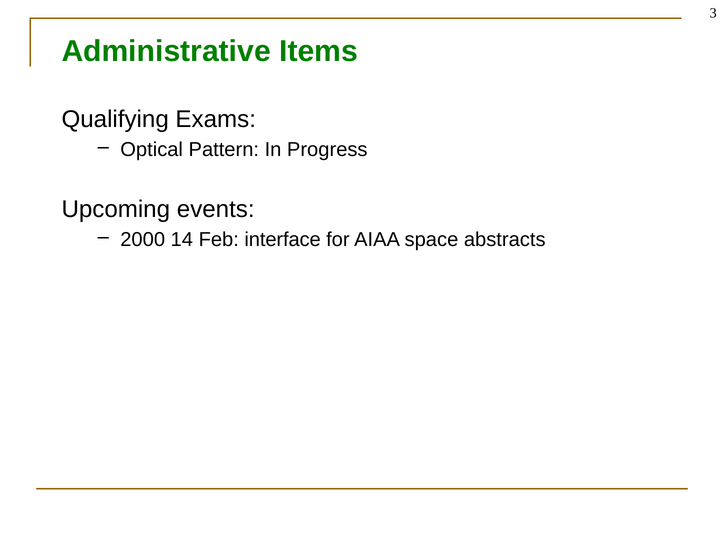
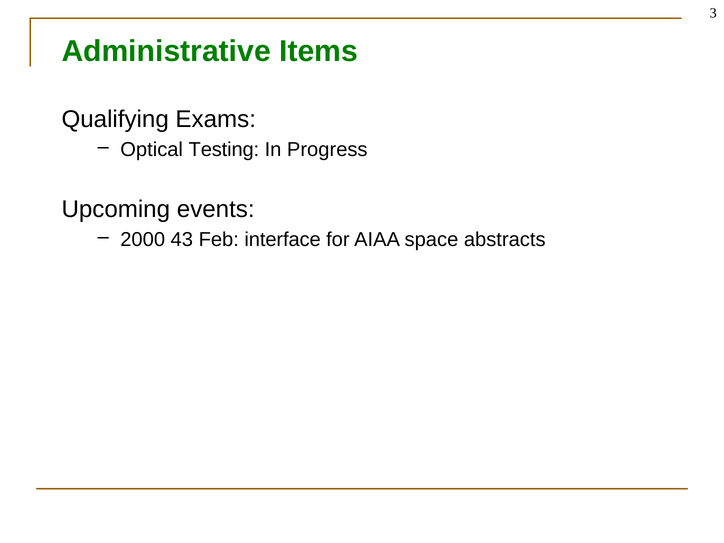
Pattern: Pattern -> Testing
14: 14 -> 43
